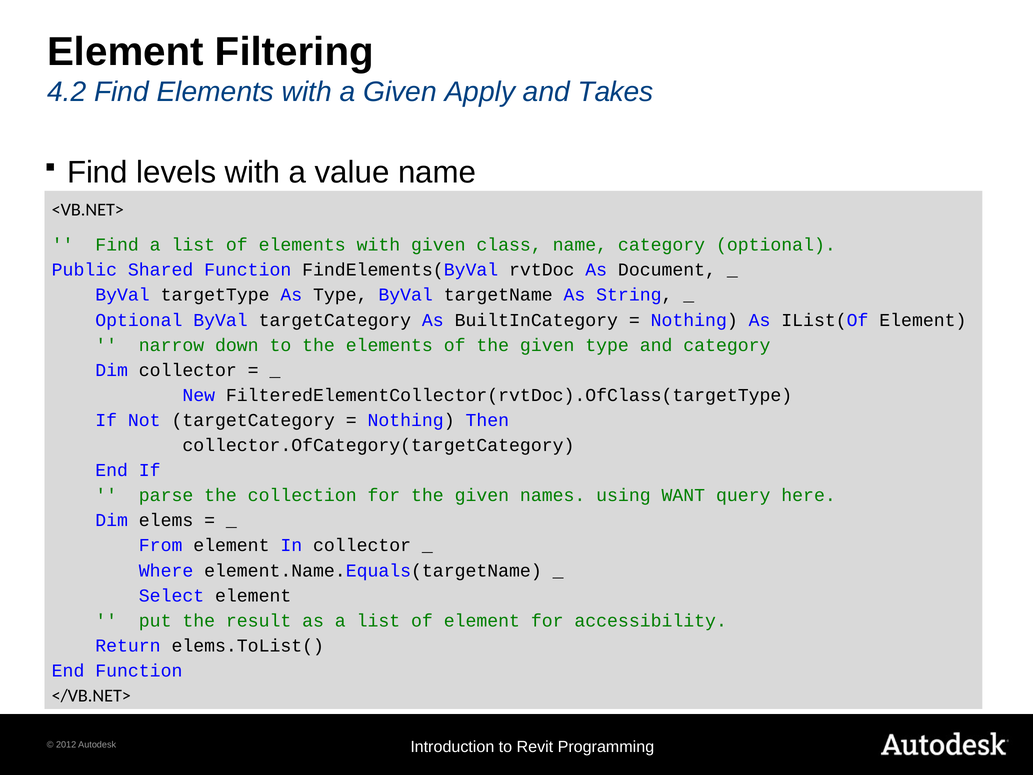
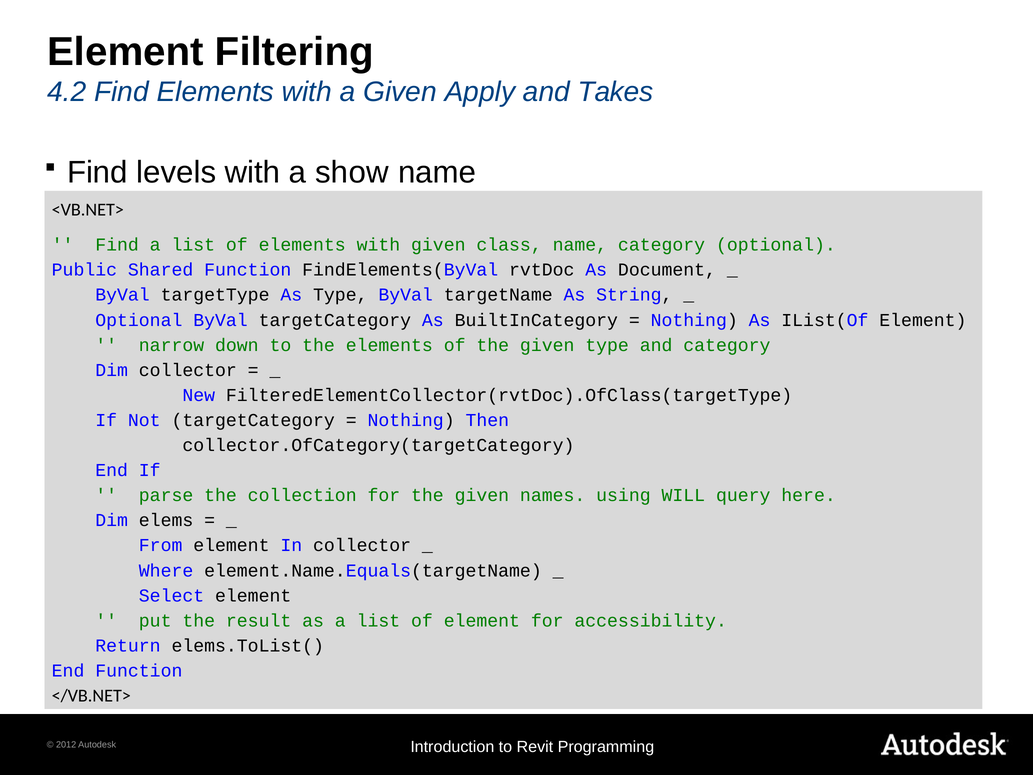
value: value -> show
WANT: WANT -> WILL
